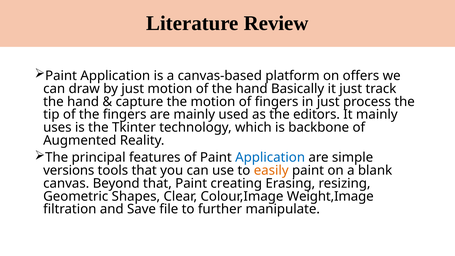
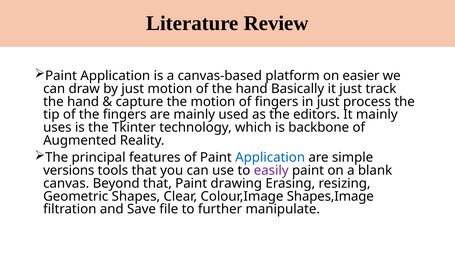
offers: offers -> easier
easily colour: orange -> purple
creating: creating -> drawing
Weight,Image: Weight,Image -> Shapes,Image
